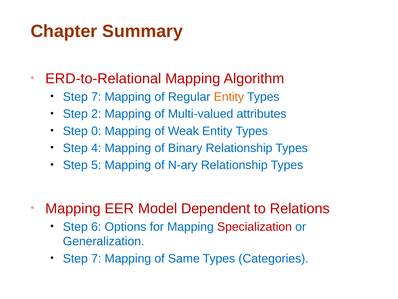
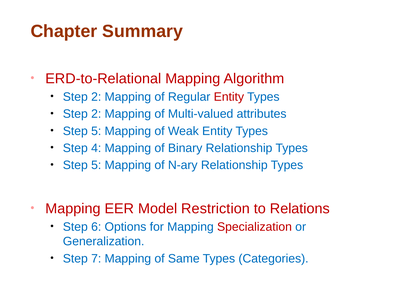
7 at (96, 97): 7 -> 2
Entity at (229, 97) colour: orange -> red
0 at (96, 131): 0 -> 5
Dependent: Dependent -> Restriction
